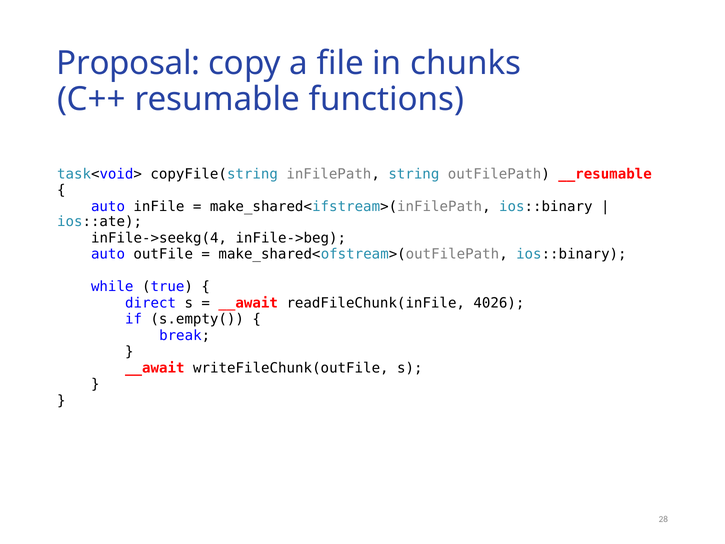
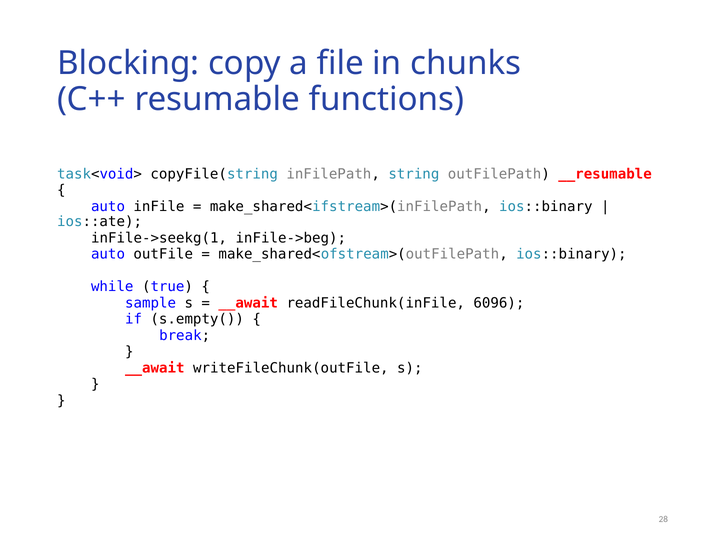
Proposal: Proposal -> Blocking
inFile->seekg(4: inFile->seekg(4 -> inFile->seekg(1
direct: direct -> sample
4026: 4026 -> 6096
